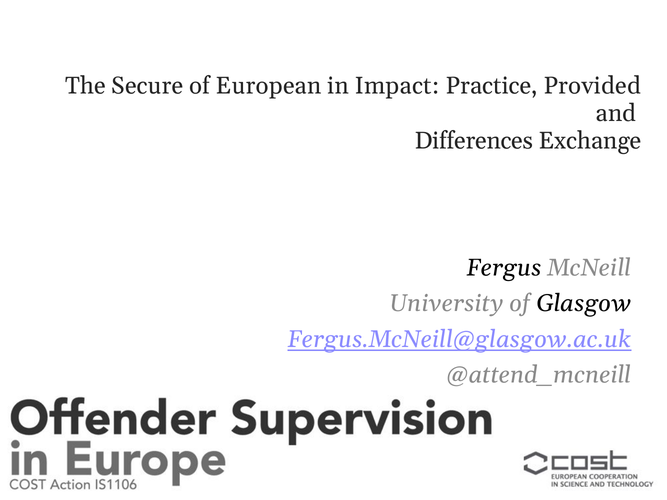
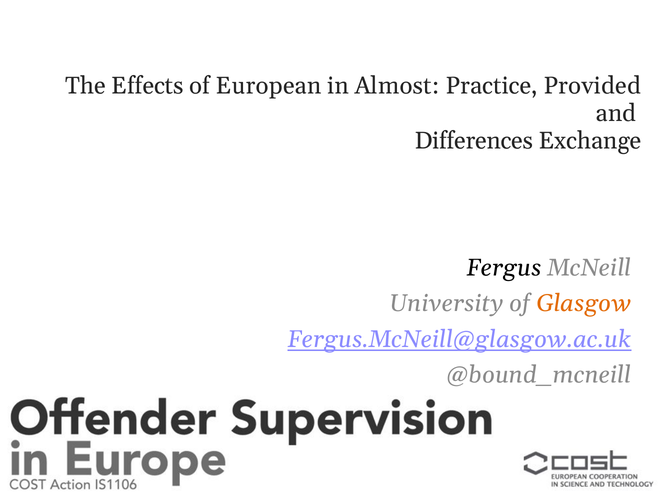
Secure: Secure -> Effects
Impact: Impact -> Almost
Glasgow colour: black -> orange
@attend_mcneill: @attend_mcneill -> @bound_mcneill
